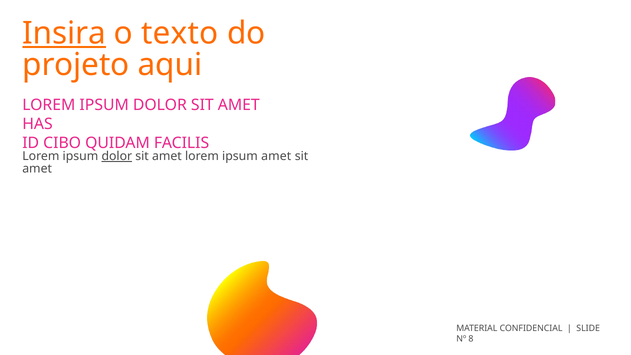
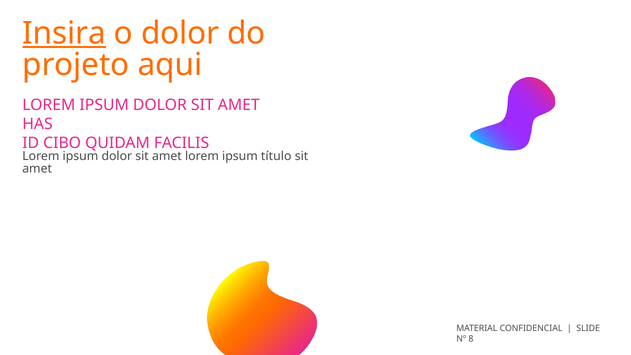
o texto: texto -> dolor
dolor at (117, 156) underline: present -> none
ipsum amet: amet -> título
